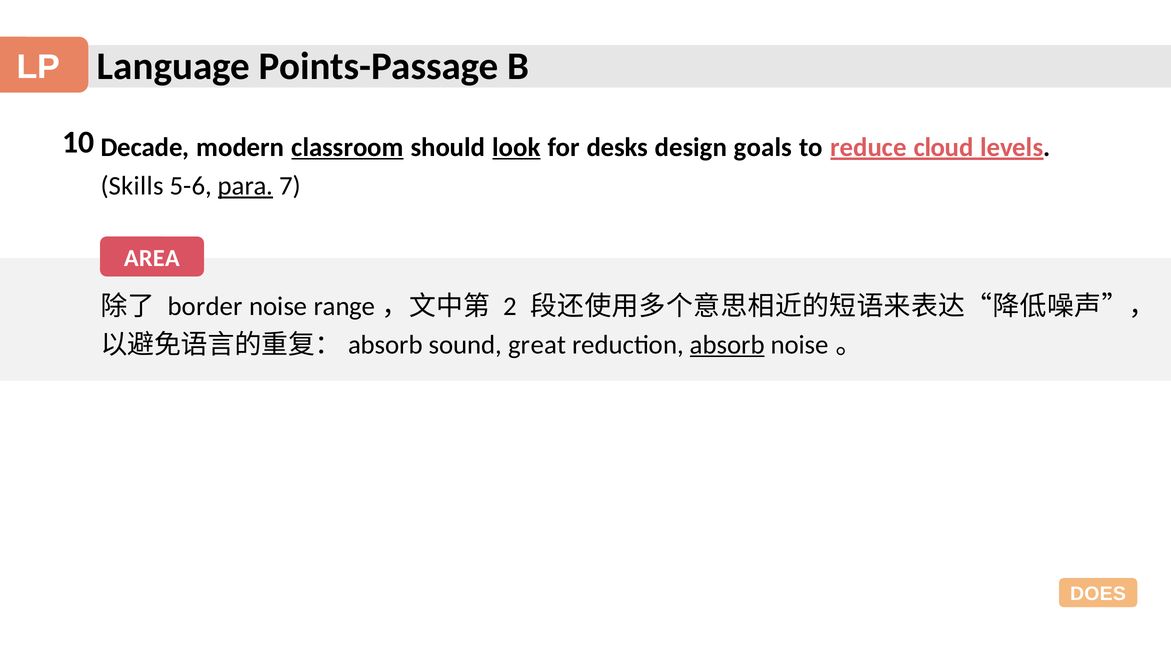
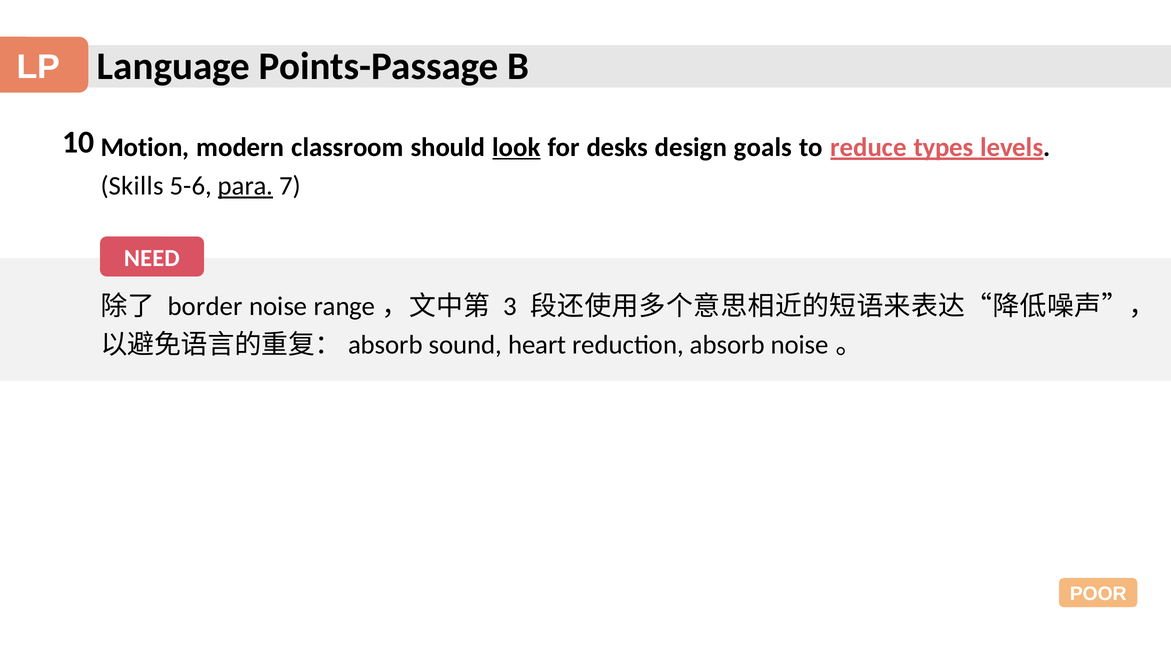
Decade: Decade -> Motion
classroom underline: present -> none
cloud: cloud -> types
AREA: AREA -> NEED
2: 2 -> 3
great: great -> heart
absorb underline: present -> none
DOES: DOES -> POOR
